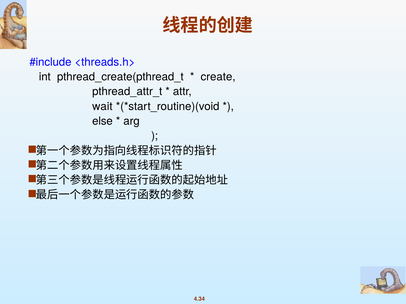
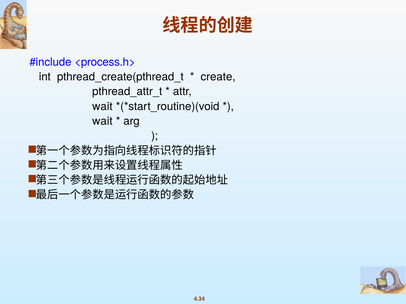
<threads.h>: <threads.h> -> <process.h>
else at (103, 121): else -> wait
